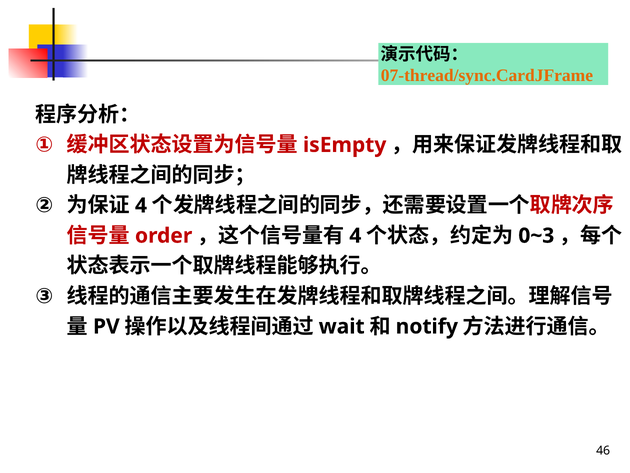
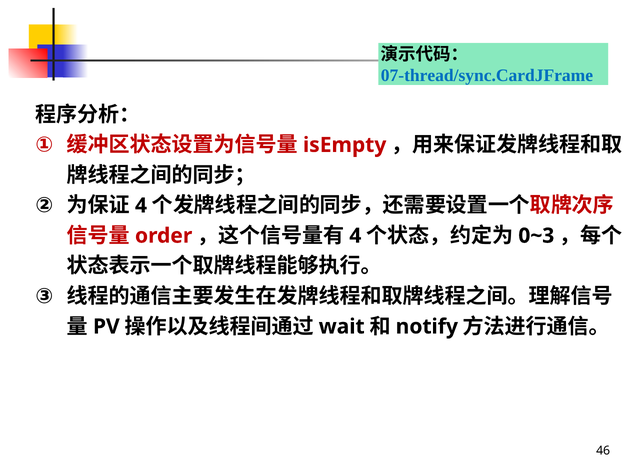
07-thread/sync.CardJFrame colour: orange -> blue
